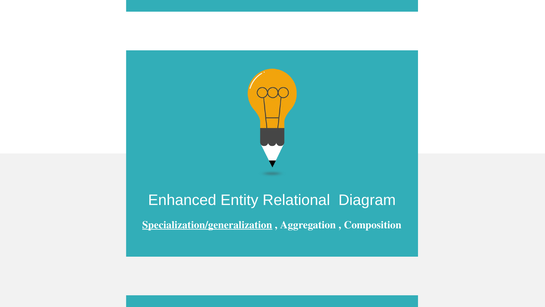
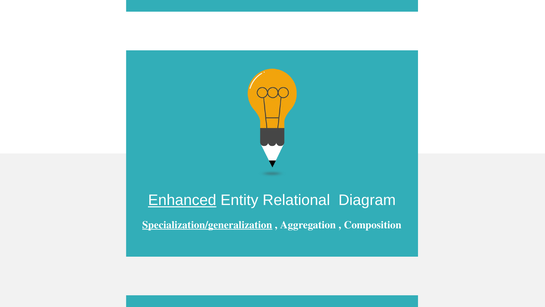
Enhanced underline: none -> present
